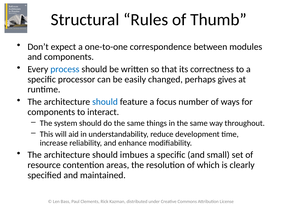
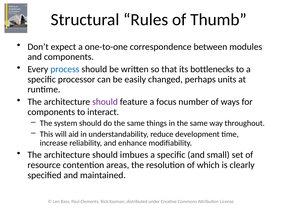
correctness: correctness -> bottlenecks
gives: gives -> units
should at (105, 102) colour: blue -> purple
